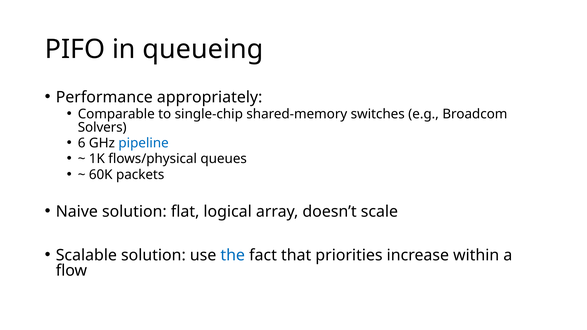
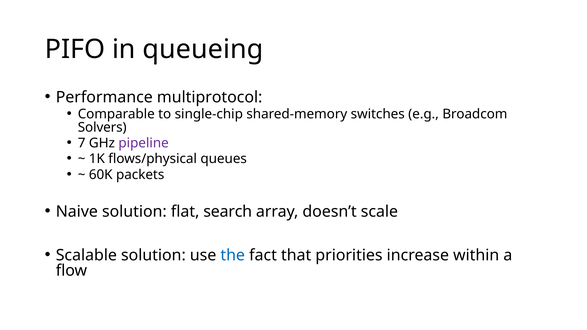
appropriately: appropriately -> multiprotocol
6: 6 -> 7
pipeline colour: blue -> purple
logical: logical -> search
